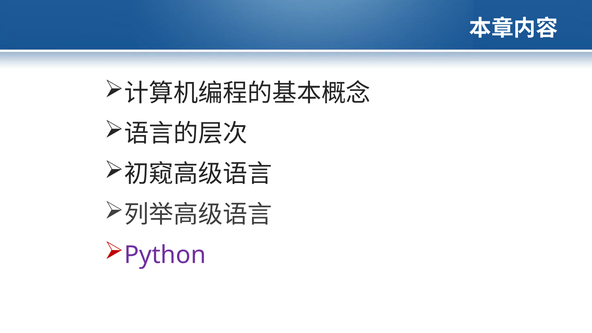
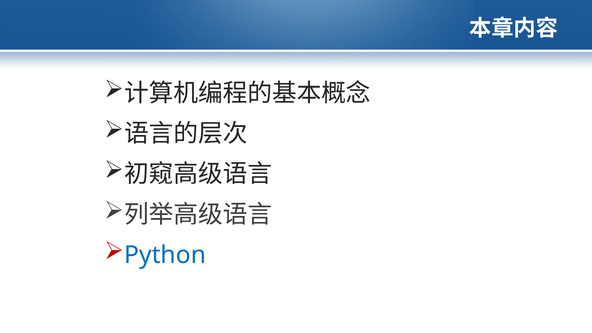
Python colour: purple -> blue
